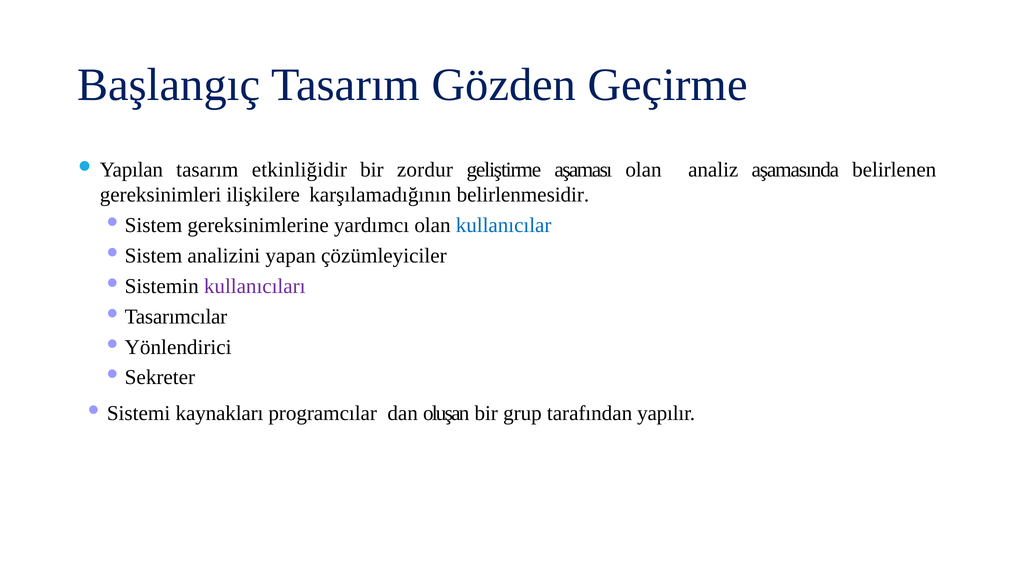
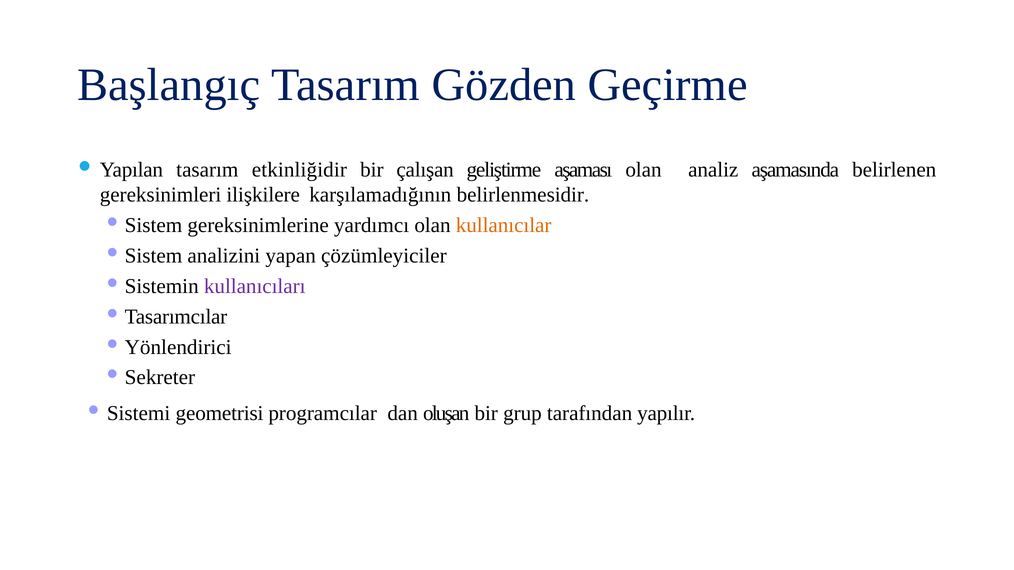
zordur: zordur -> çalışan
kullanıcılar colour: blue -> orange
kaynakları: kaynakları -> geometrisi
